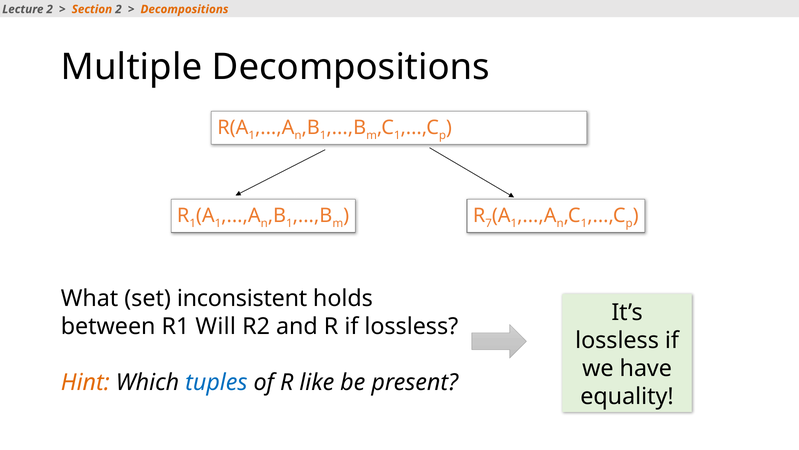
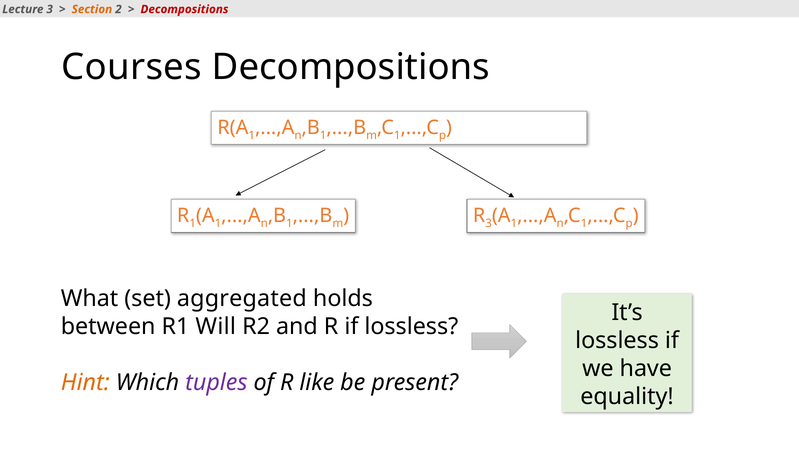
Lecture 2: 2 -> 3
Decompositions at (184, 9) colour: orange -> red
Multiple: Multiple -> Courses
R 7: 7 -> 3
inconsistent: inconsistent -> aggregated
tuples colour: blue -> purple
